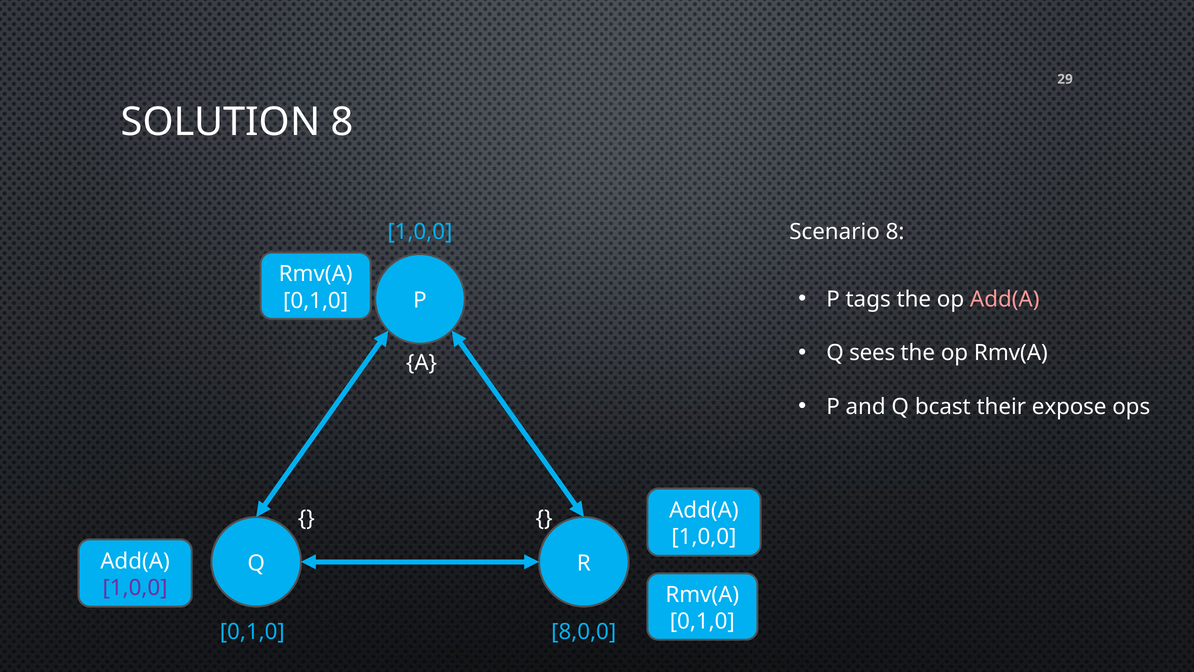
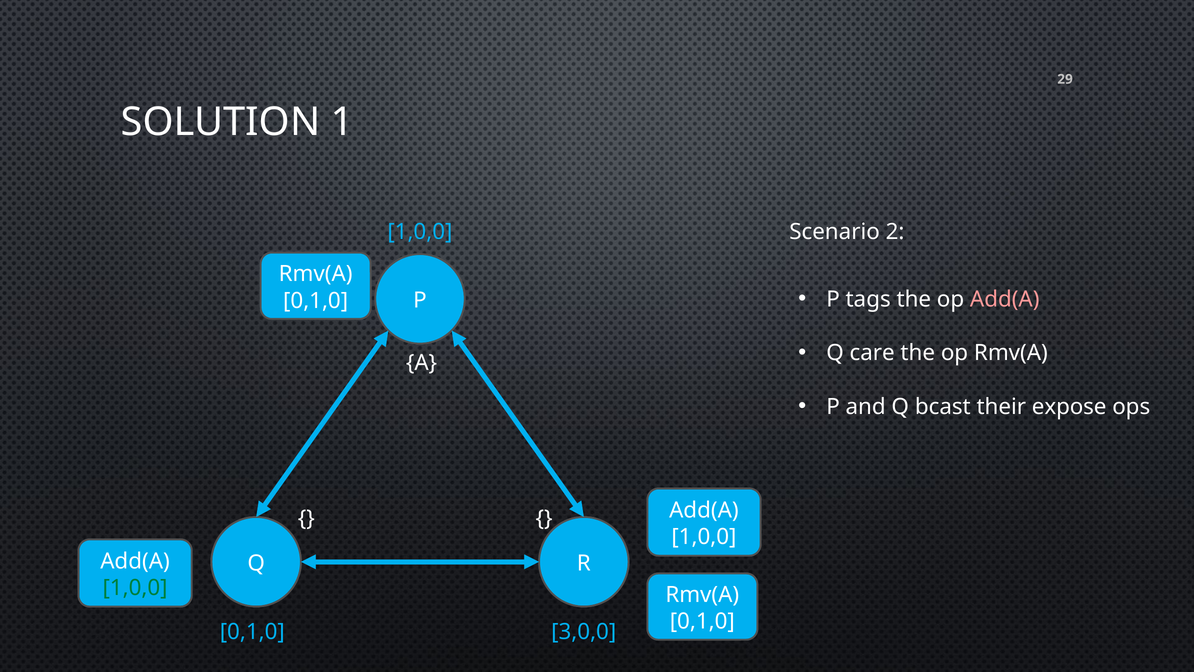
SOLUTION 8: 8 -> 1
Scenario 8: 8 -> 2
sees: sees -> care
1,0,0 at (135, 588) colour: purple -> green
8,0,0: 8,0,0 -> 3,0,0
